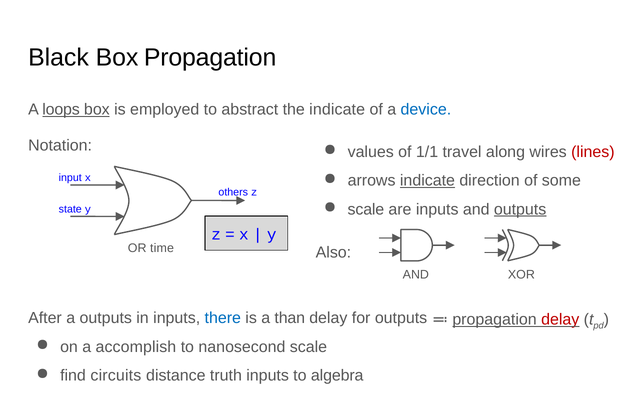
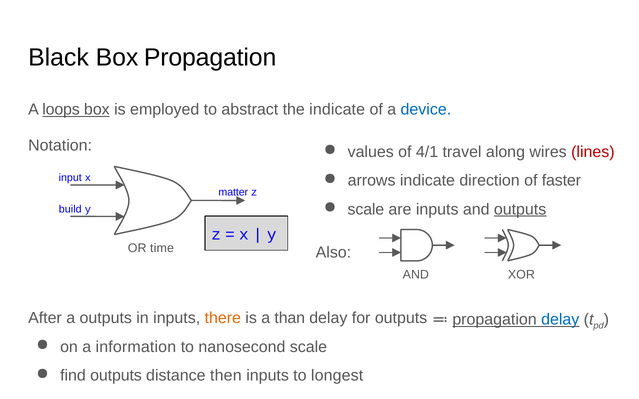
1/1: 1/1 -> 4/1
indicate at (427, 181) underline: present -> none
some: some -> faster
others: others -> matter
state: state -> build
there colour: blue -> orange
delay at (560, 320) colour: red -> blue
accomplish: accomplish -> information
find circuits: circuits -> outputs
truth: truth -> then
algebra: algebra -> longest
